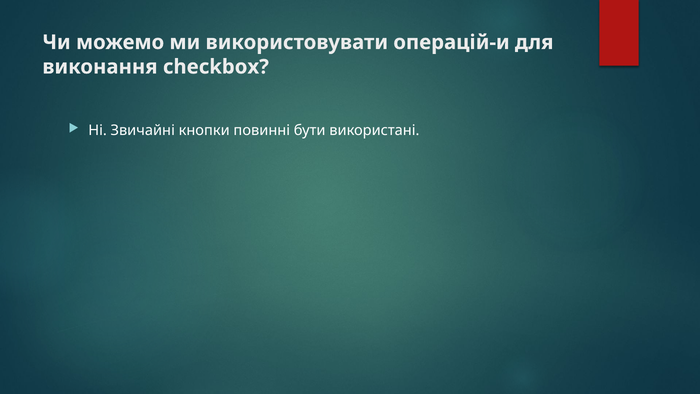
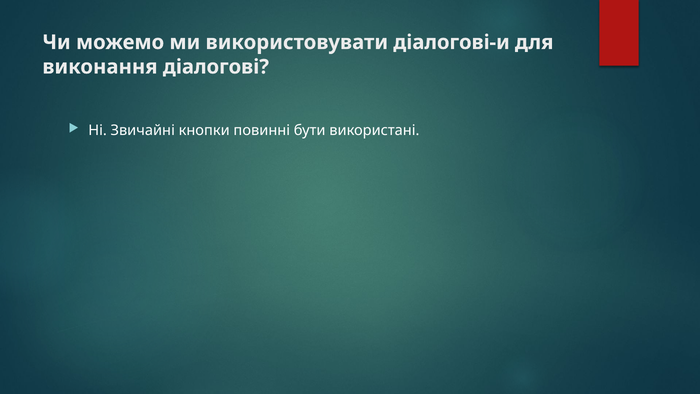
операцій-и: операцій-и -> діалогові-и
checkbox: checkbox -> діалогові
